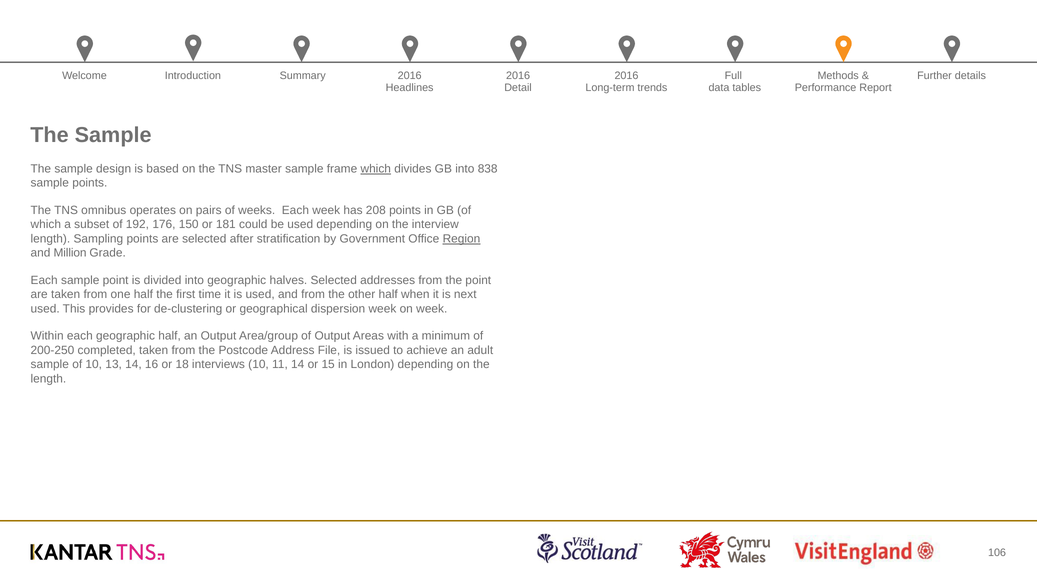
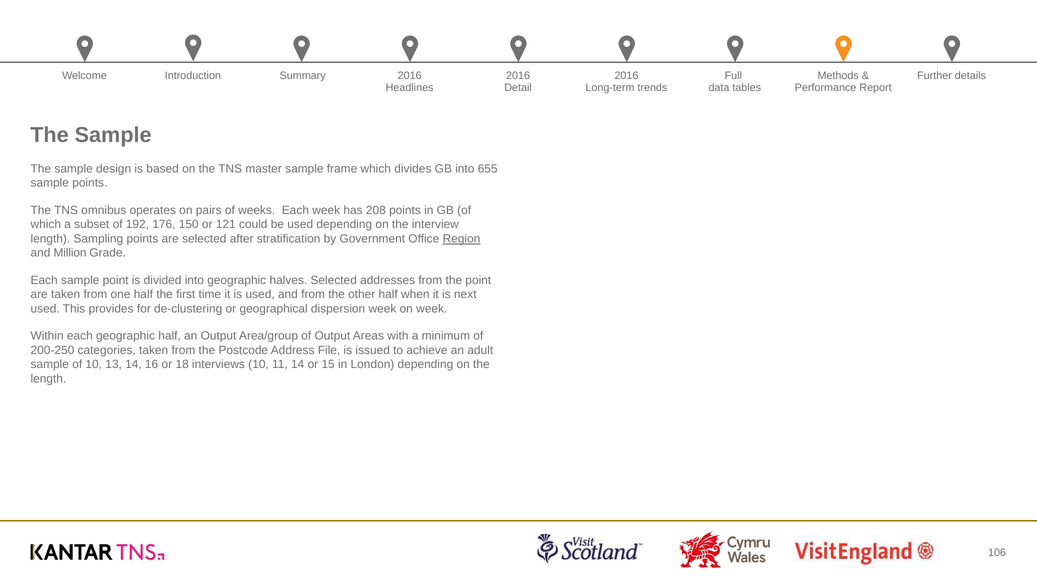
which at (376, 169) underline: present -> none
838: 838 -> 655
181: 181 -> 121
completed: completed -> categories
